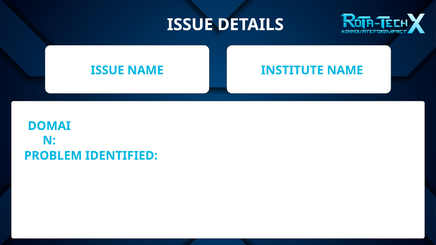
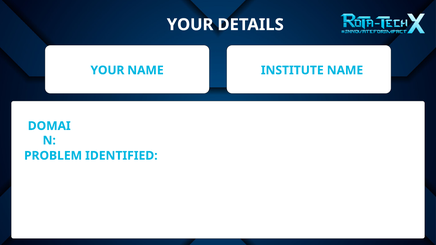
ISSUE at (190, 25): ISSUE -> YOUR
ISSUE at (107, 70): ISSUE -> YOUR
